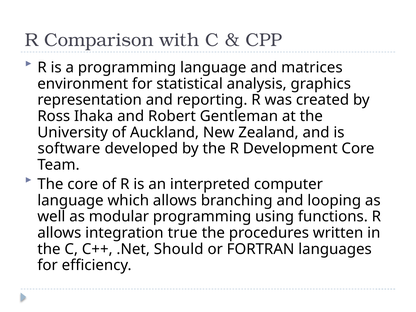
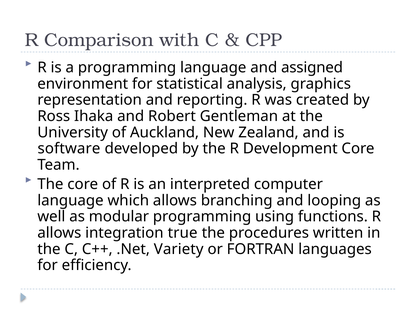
matrices: matrices -> assigned
Should: Should -> Variety
